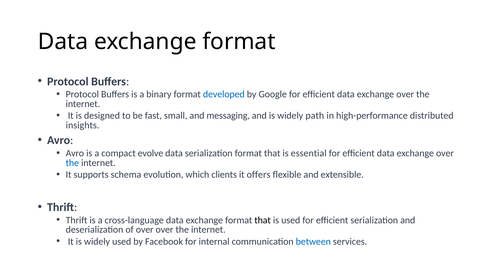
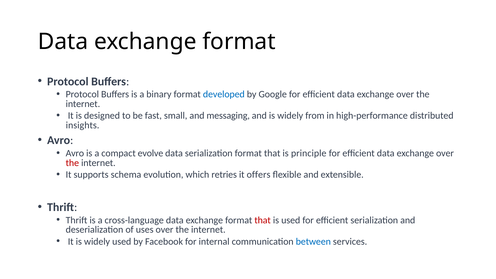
path: path -> from
essential: essential -> principle
the at (72, 163) colour: blue -> red
clients: clients -> retries
that at (263, 220) colour: black -> red
of over: over -> uses
